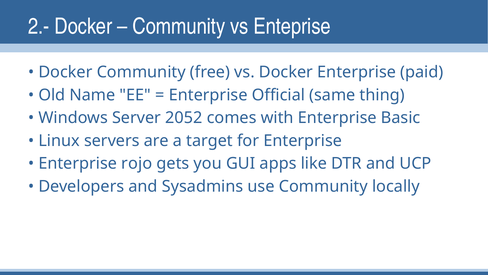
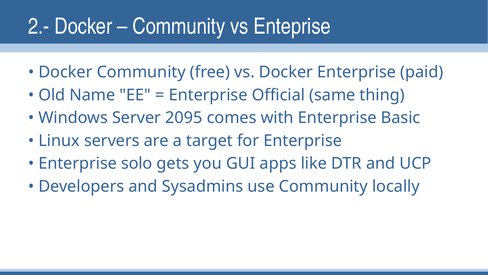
2052: 2052 -> 2095
rojo: rojo -> solo
